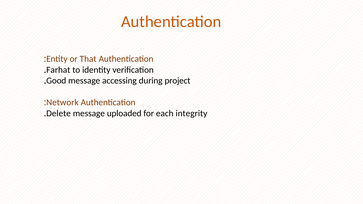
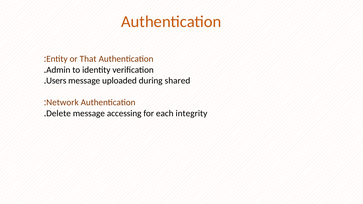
Farhat: Farhat -> Admin
Good: Good -> Users
accessing: accessing -> uploaded
project: project -> shared
uploaded: uploaded -> accessing
